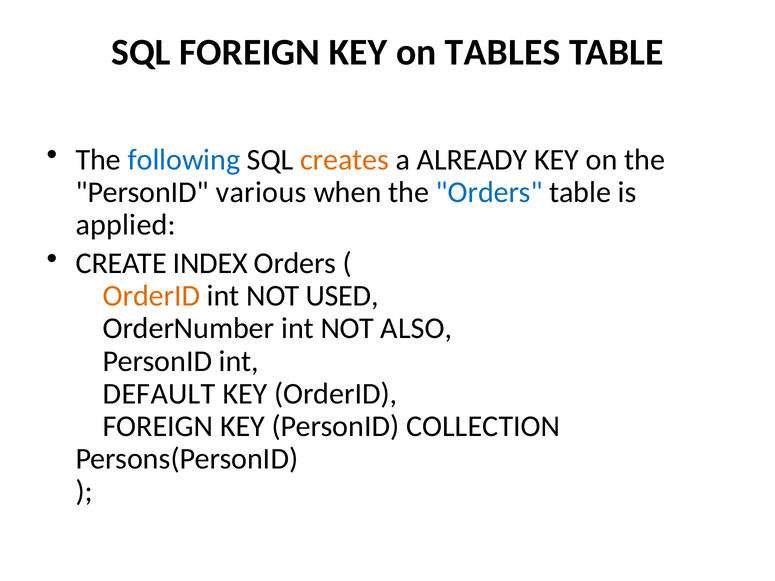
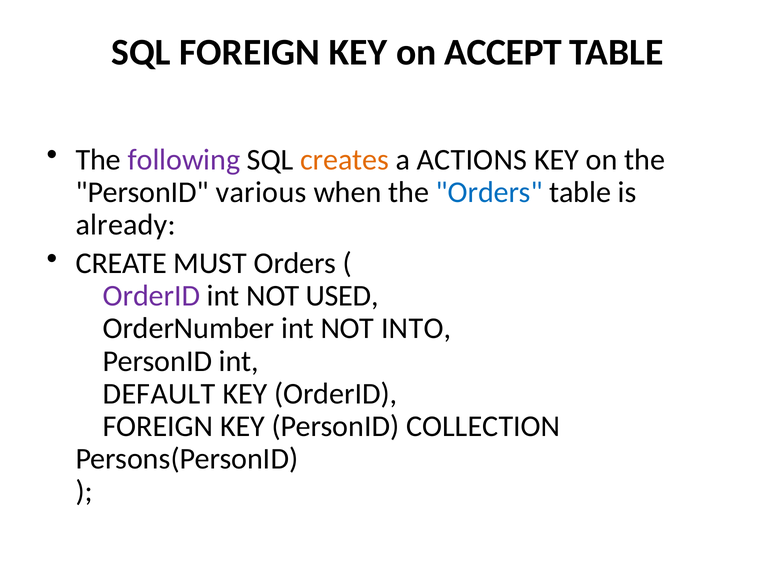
TABLES: TABLES -> ACCEPT
following colour: blue -> purple
ALREADY: ALREADY -> ACTIONS
applied: applied -> already
INDEX: INDEX -> MUST
OrderID at (151, 296) colour: orange -> purple
ALSO: ALSO -> INTO
